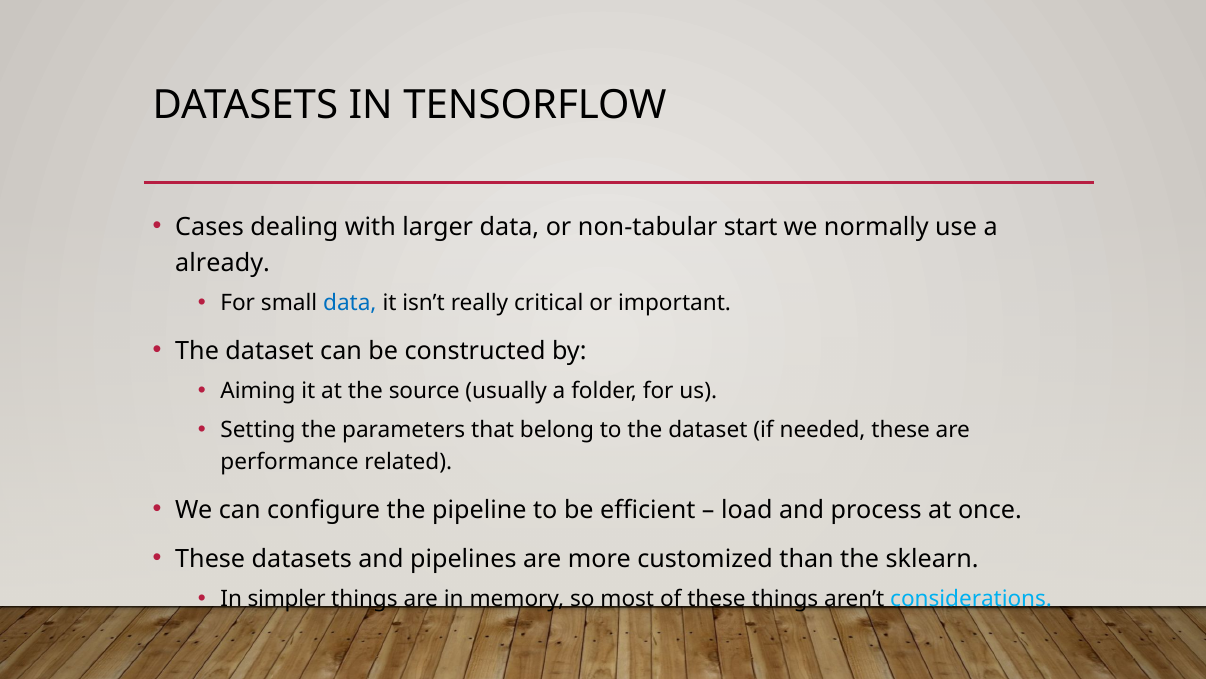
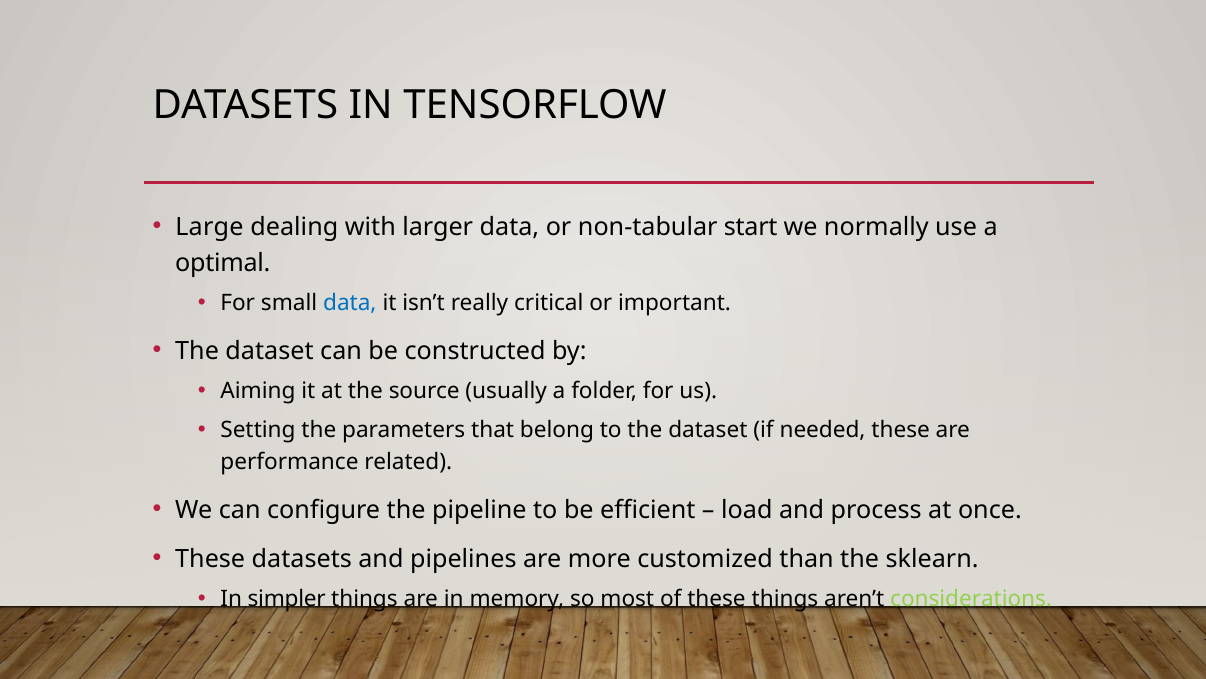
Cases: Cases -> Large
already: already -> optimal
considerations colour: light blue -> light green
